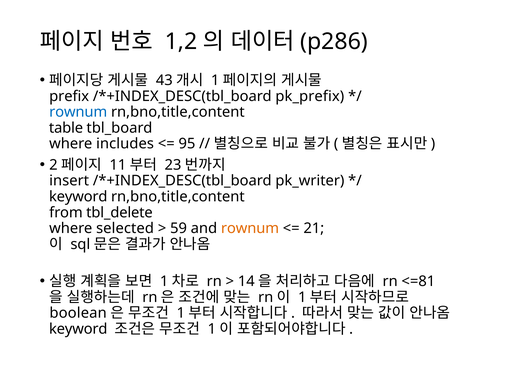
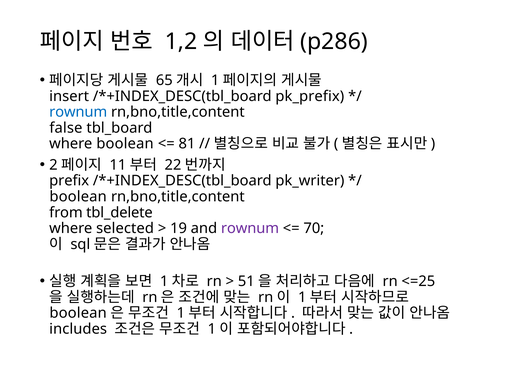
43: 43 -> 65
prefix: prefix -> insert
table: table -> false
where includes: includes -> boolean
95: 95 -> 81
23: 23 -> 22
insert: insert -> prefix
keyword at (78, 197): keyword -> boolean
59: 59 -> 19
rownum at (250, 229) colour: orange -> purple
21: 21 -> 70
14: 14 -> 51
<=81: <=81 -> <=25
keyword at (78, 330): keyword -> includes
